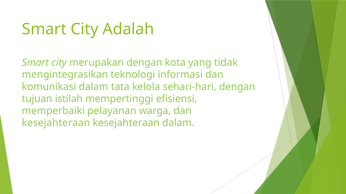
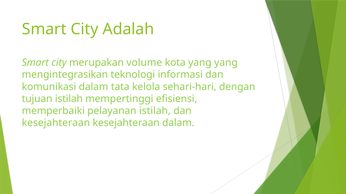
merupakan dengan: dengan -> volume
yang tidak: tidak -> yang
pelayanan warga: warga -> istilah
